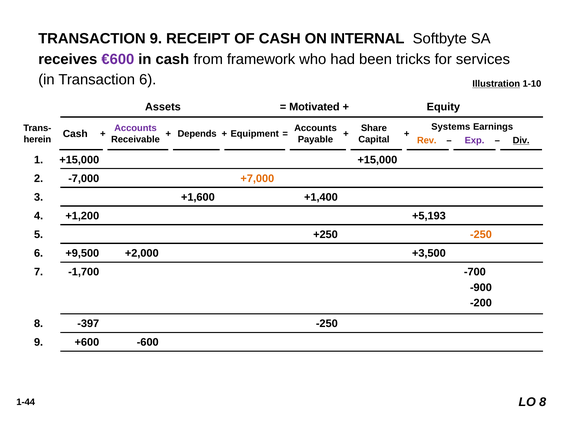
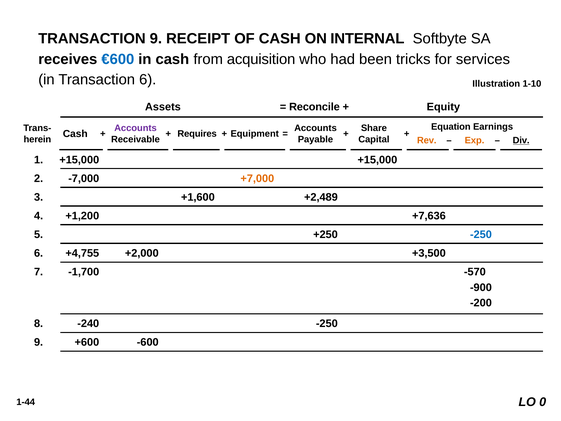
€600 colour: purple -> blue
framework: framework -> acquisition
Illustration underline: present -> none
Motivated: Motivated -> Reconcile
Systems: Systems -> Equation
Depends: Depends -> Requires
Exp colour: purple -> orange
+1,400: +1,400 -> +2,489
+5,193: +5,193 -> +7,636
-250 at (481, 234) colour: orange -> blue
+9,500: +9,500 -> +4,755
-700: -700 -> -570
-397: -397 -> -240
LO 8: 8 -> 0
